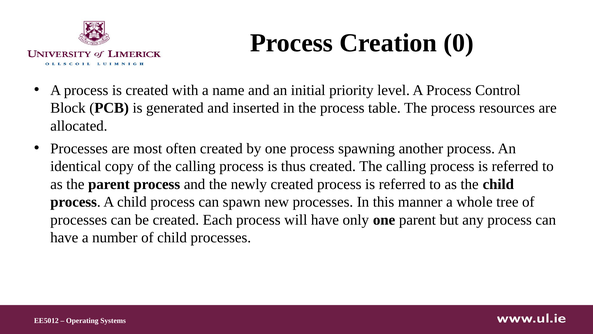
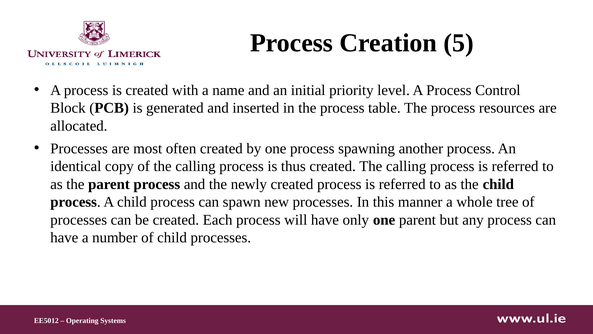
0: 0 -> 5
